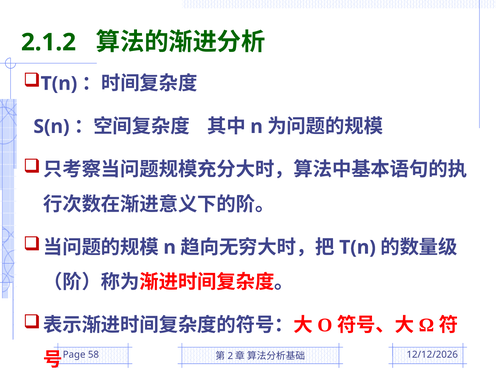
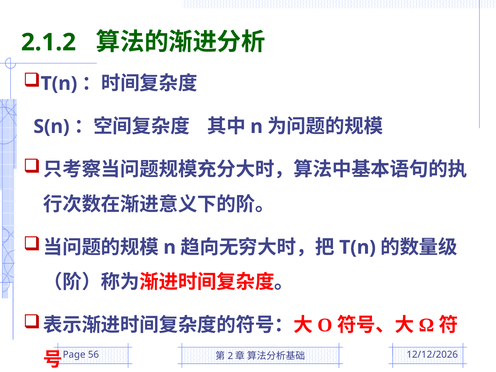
58: 58 -> 56
